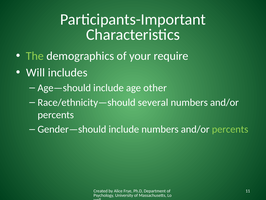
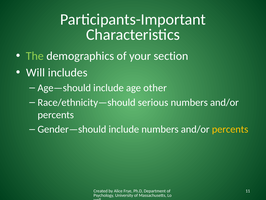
require: require -> section
several: several -> serious
percents at (230, 129) colour: light green -> yellow
